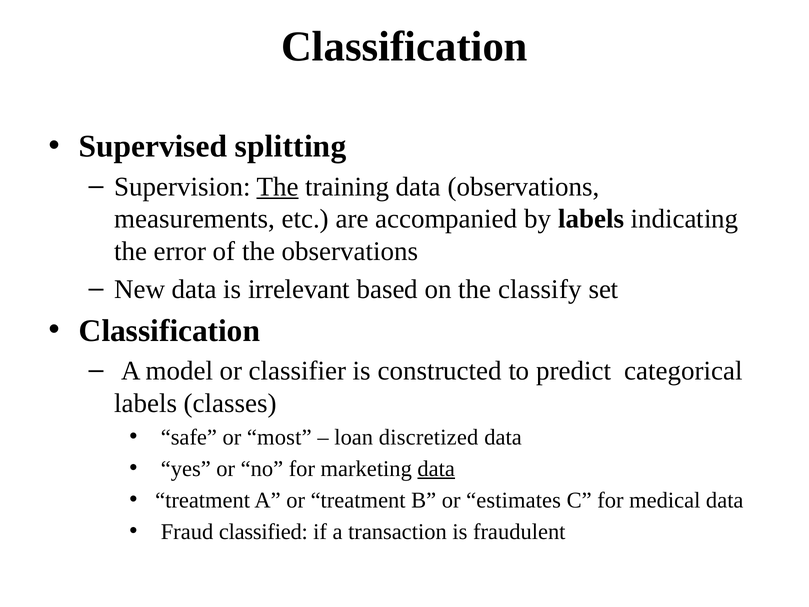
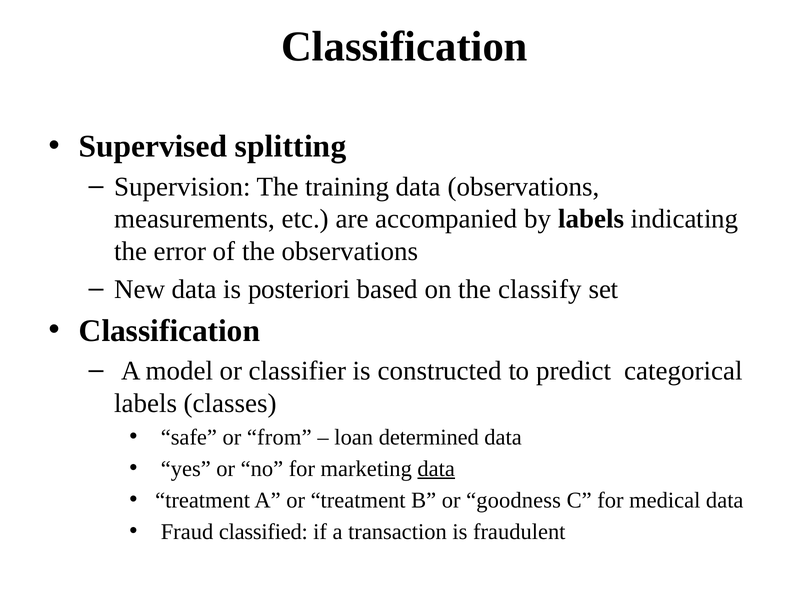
The at (278, 187) underline: present -> none
irrelevant: irrelevant -> posteriori
most: most -> from
discretized: discretized -> determined
estimates: estimates -> goodness
